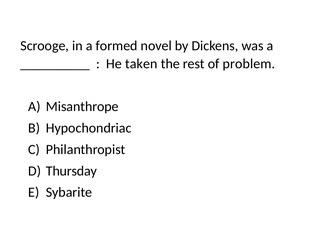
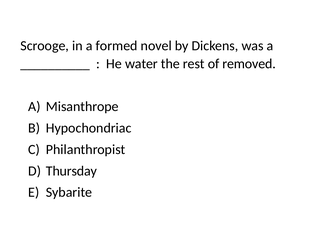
taken: taken -> water
problem: problem -> removed
